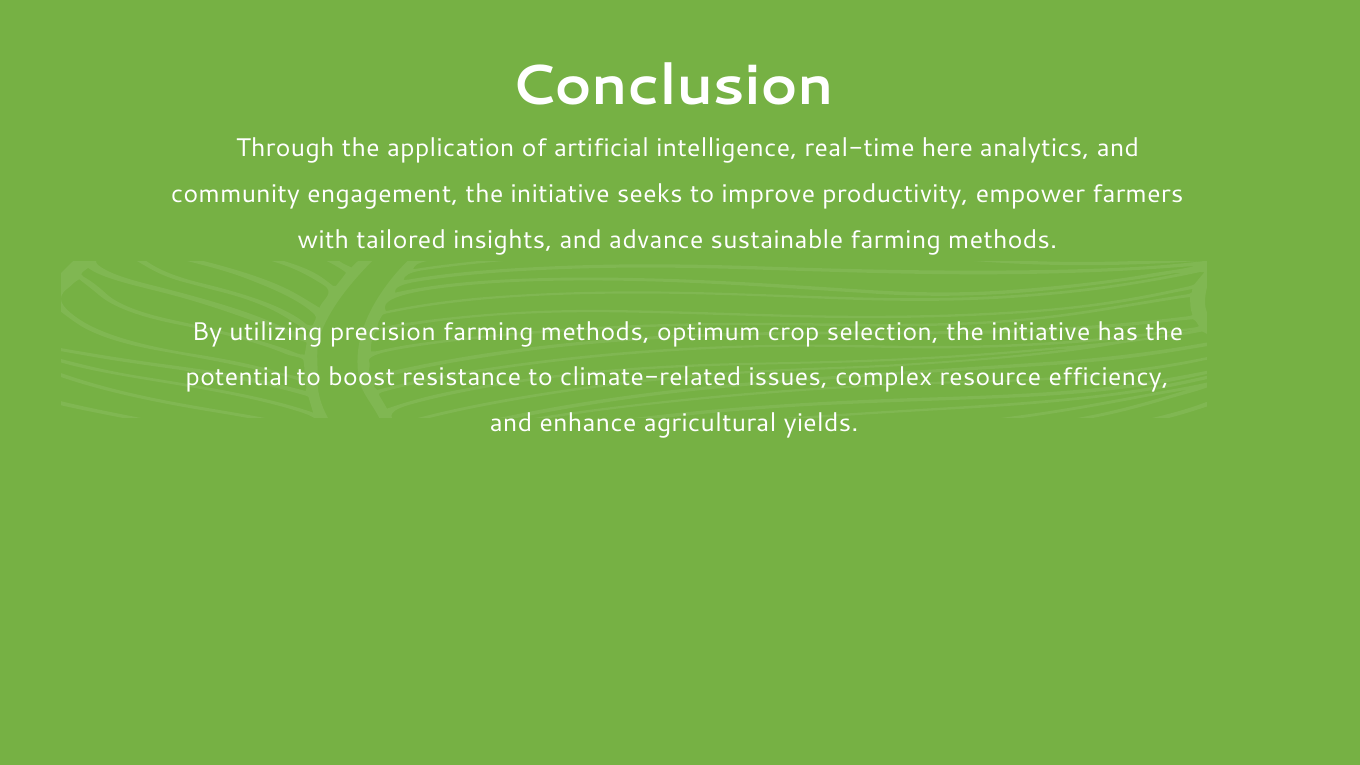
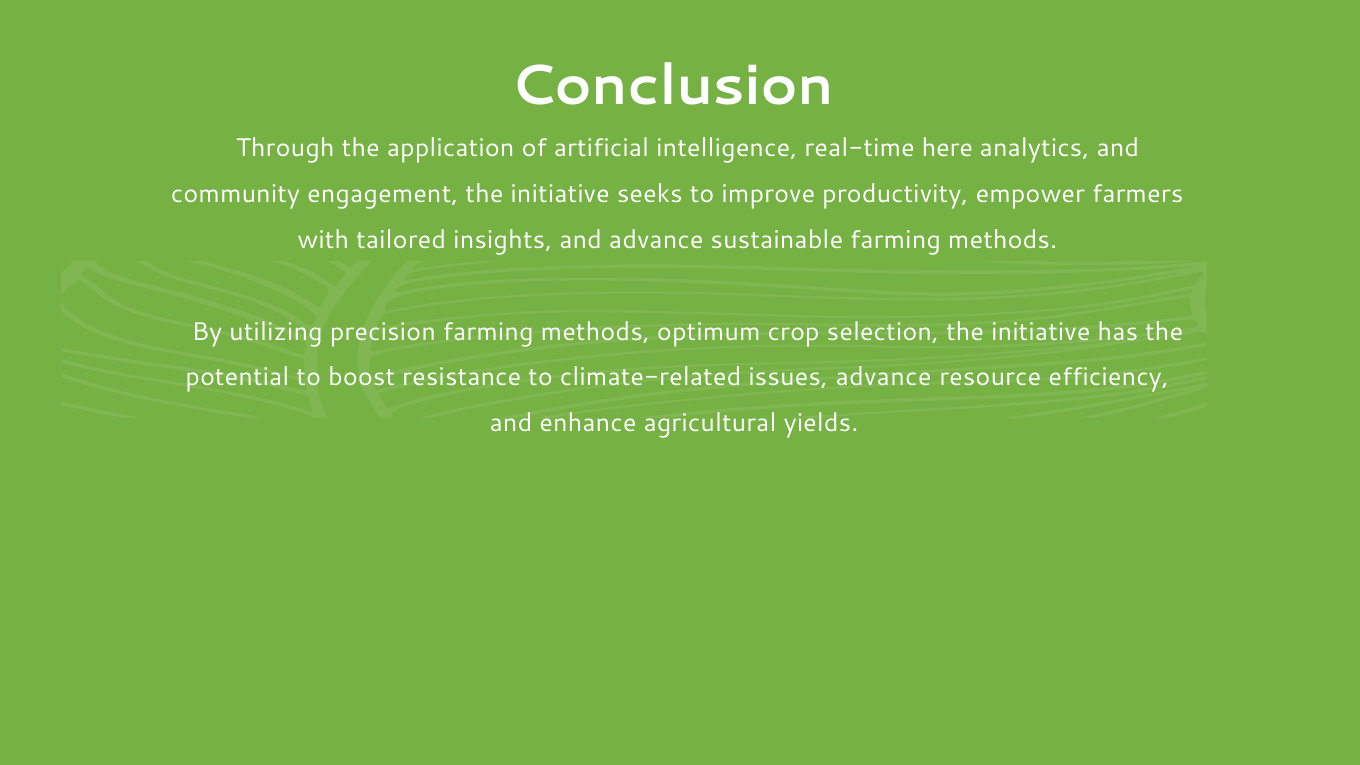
issues complex: complex -> advance
